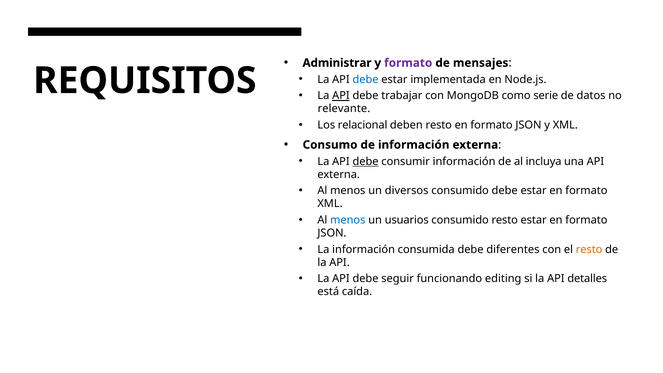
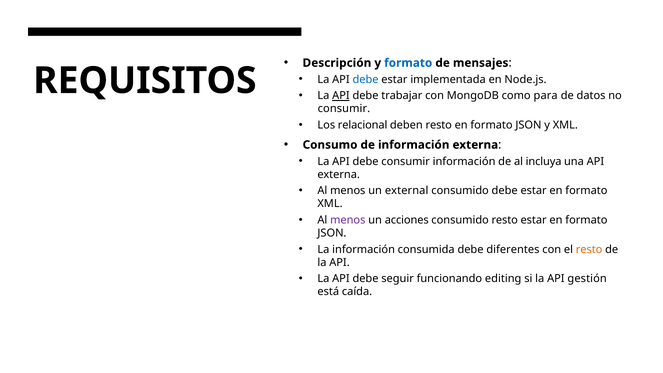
Administrar: Administrar -> Descripción
formato at (408, 63) colour: purple -> blue
serie: serie -> para
relevante at (344, 109): relevante -> consumir
debe at (366, 161) underline: present -> none
diversos: diversos -> external
menos at (348, 220) colour: blue -> purple
usuarios: usuarios -> acciones
detalles: detalles -> gestión
